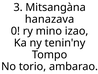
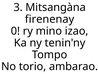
hanazava: hanazava -> firenenay
